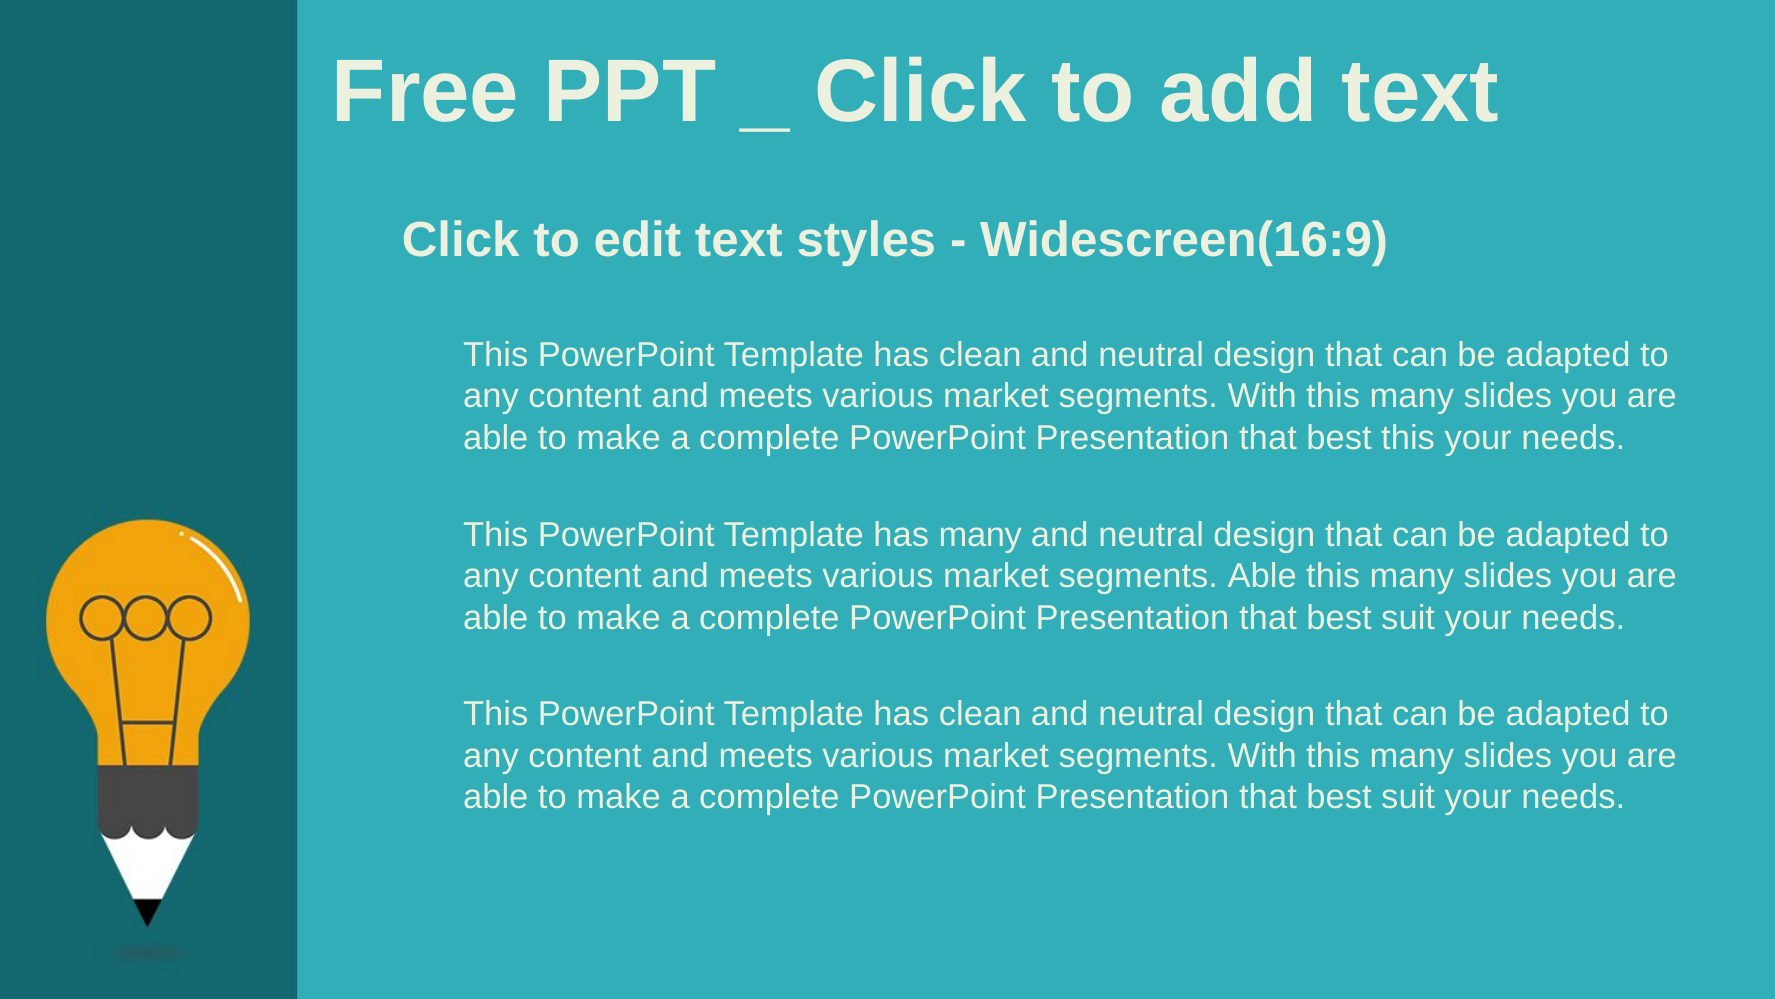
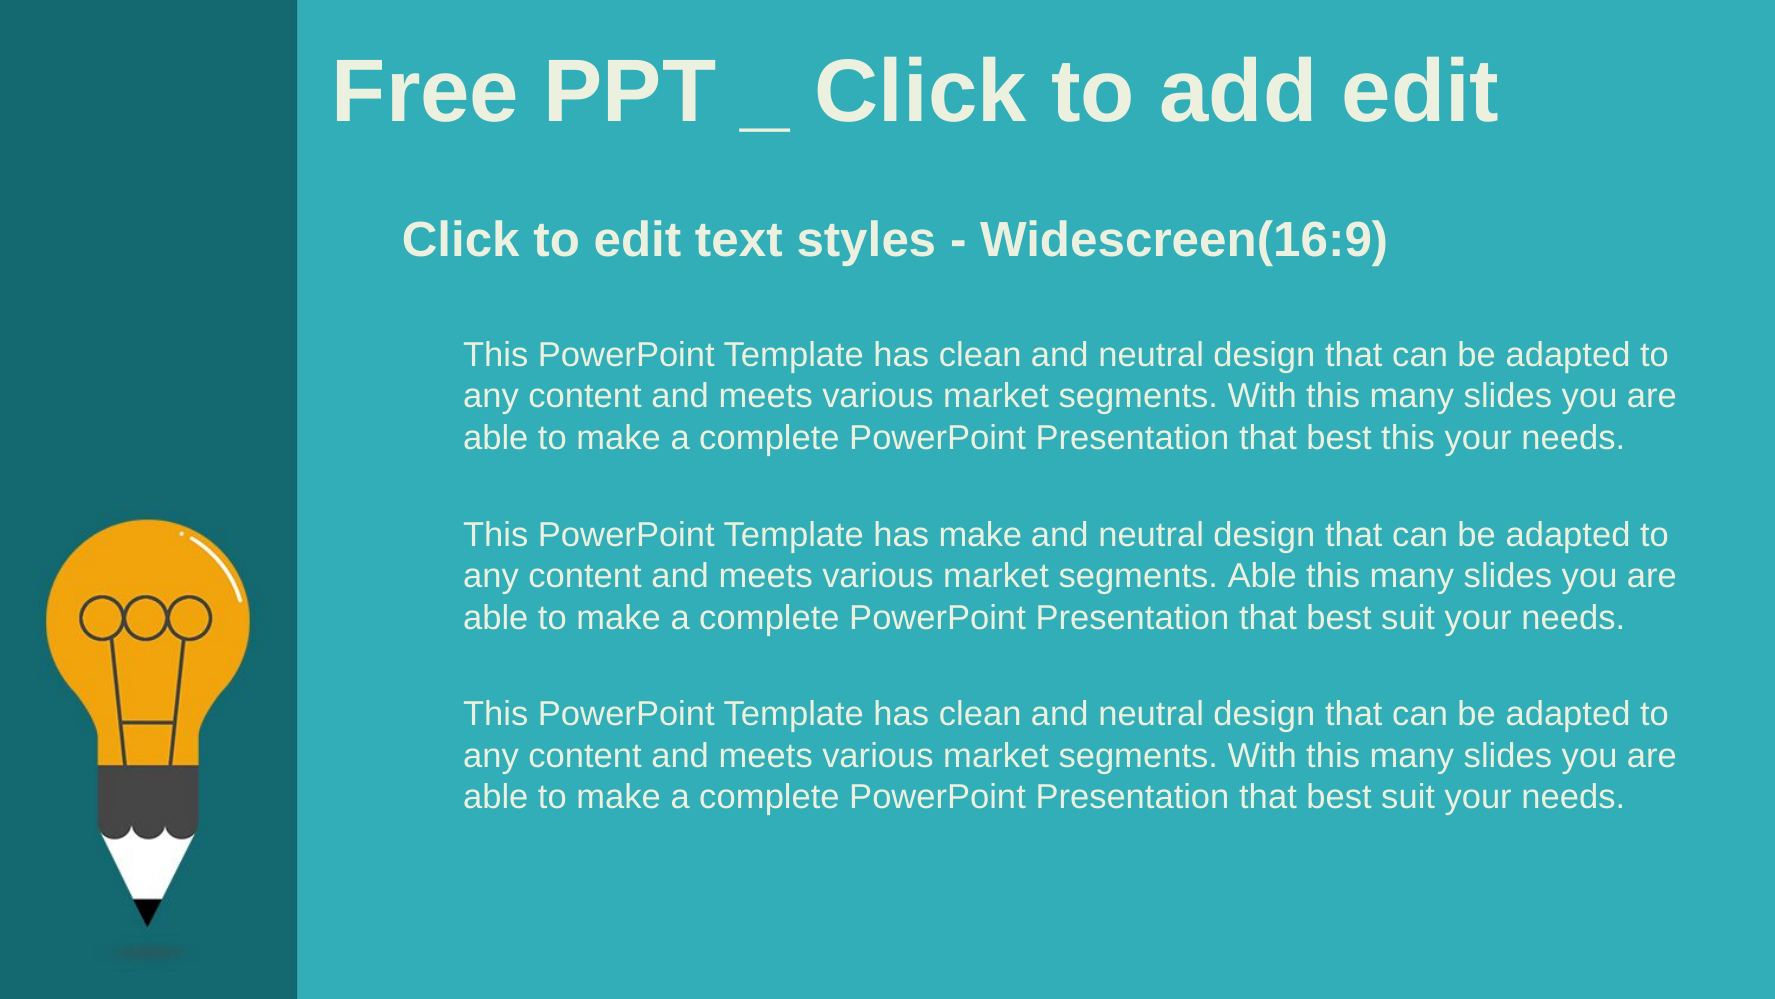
add text: text -> edit
has many: many -> make
